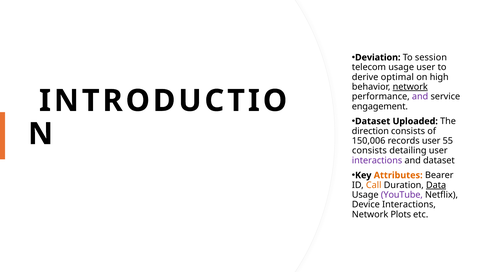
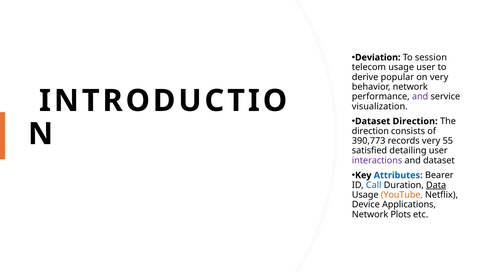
optimal: optimal -> popular
on high: high -> very
network at (410, 87) underline: present -> none
engagement: engagement -> visualization
Dataset Uploaded: Uploaded -> Direction
150,006: 150,006 -> 390,773
records user: user -> very
consists at (369, 150): consists -> satisfied
Attributes colour: orange -> blue
Call colour: orange -> blue
YouTube colour: purple -> orange
Device Interactions: Interactions -> Applications
